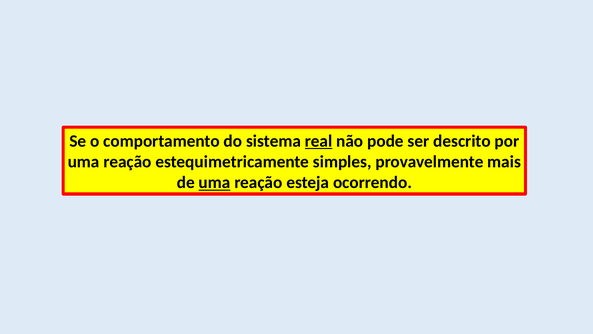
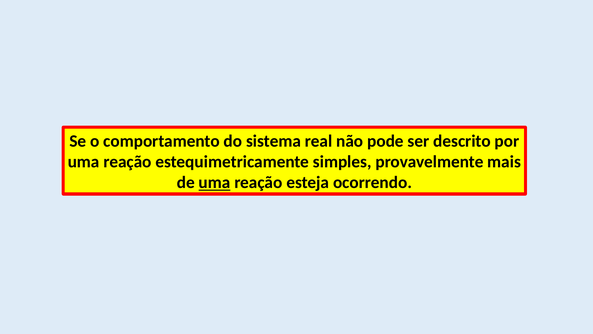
real underline: present -> none
